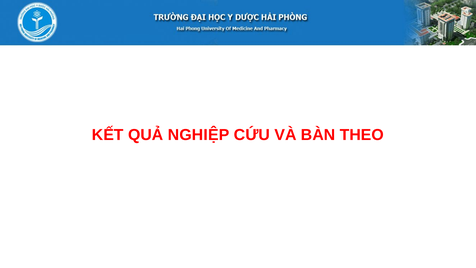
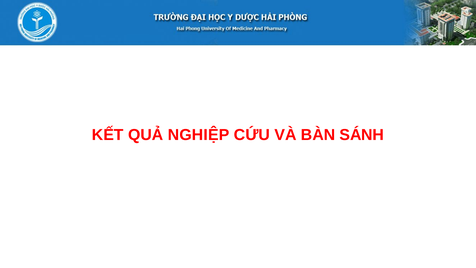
THEO: THEO -> SÁNH
